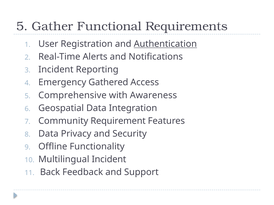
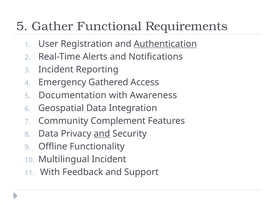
Comprehensive: Comprehensive -> Documentation
Requirement: Requirement -> Complement
and at (102, 134) underline: none -> present
Back at (50, 173): Back -> With
